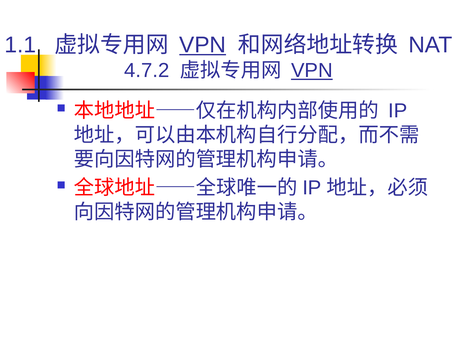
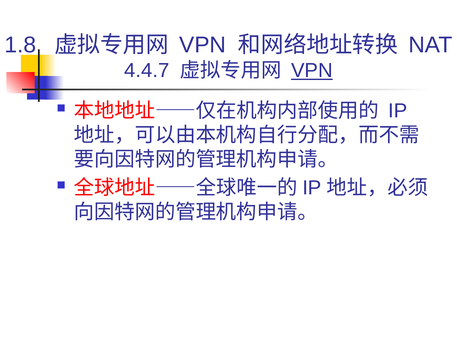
1.1: 1.1 -> 1.8
VPN at (203, 45) underline: present -> none
4.7.2: 4.7.2 -> 4.4.7
